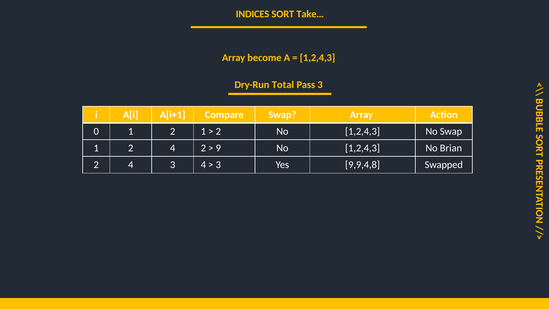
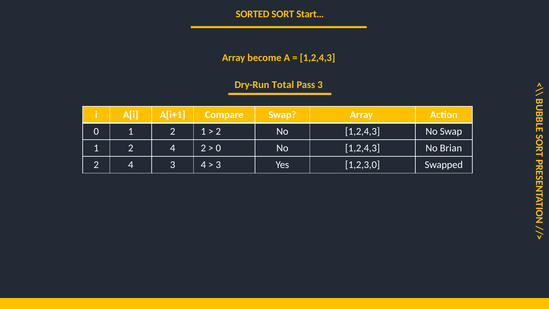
INDICES: INDICES -> SORTED
Take…: Take… -> Start…
9 at (218, 148): 9 -> 0
9,9,4,8: 9,9,4,8 -> 1,2,3,0
